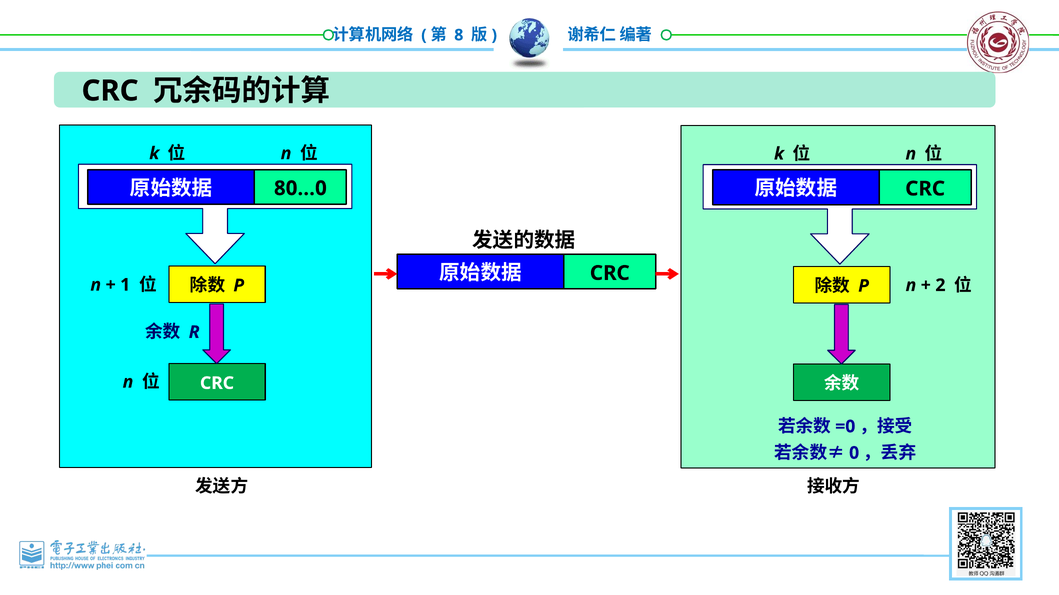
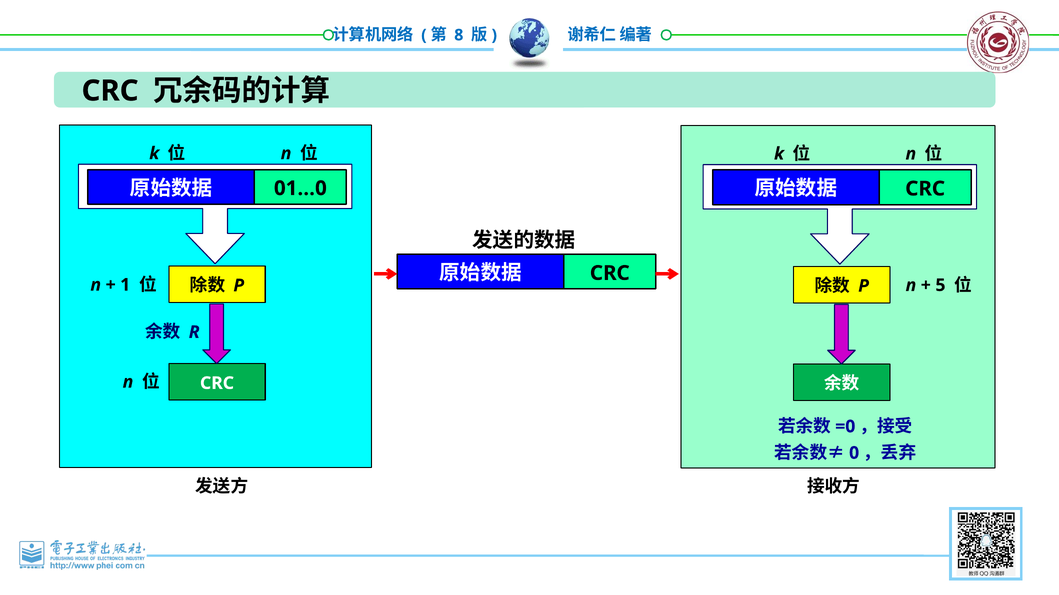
80…0: 80…0 -> 01…0
2: 2 -> 5
